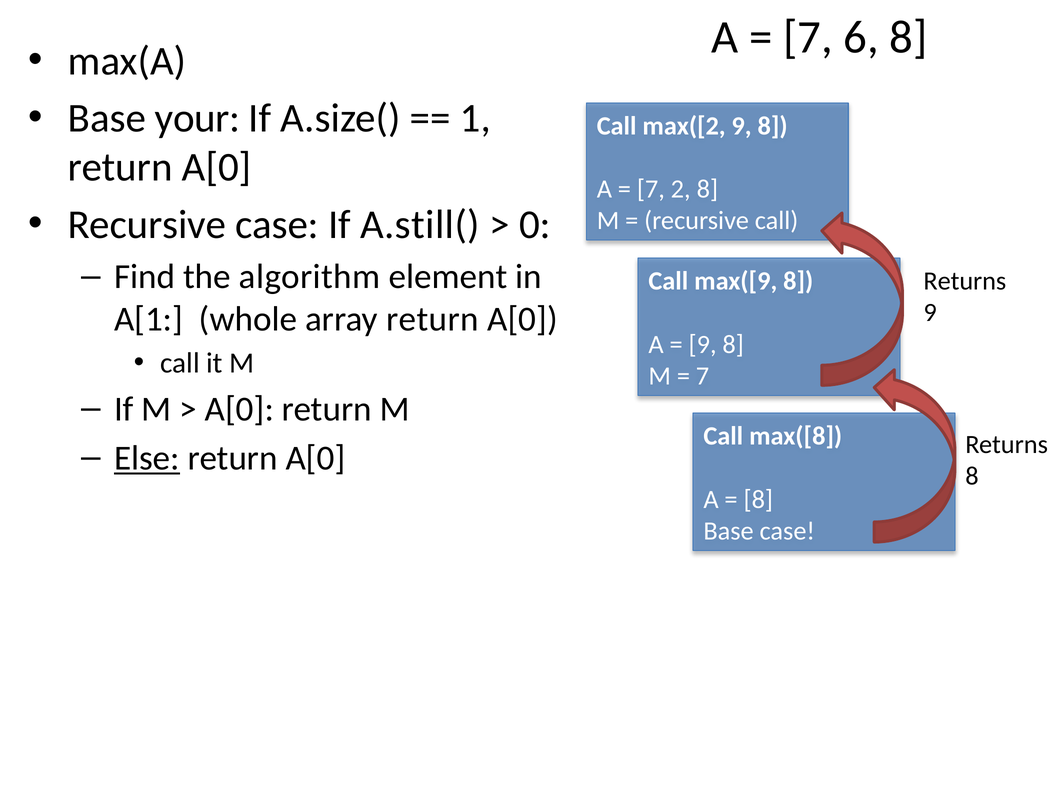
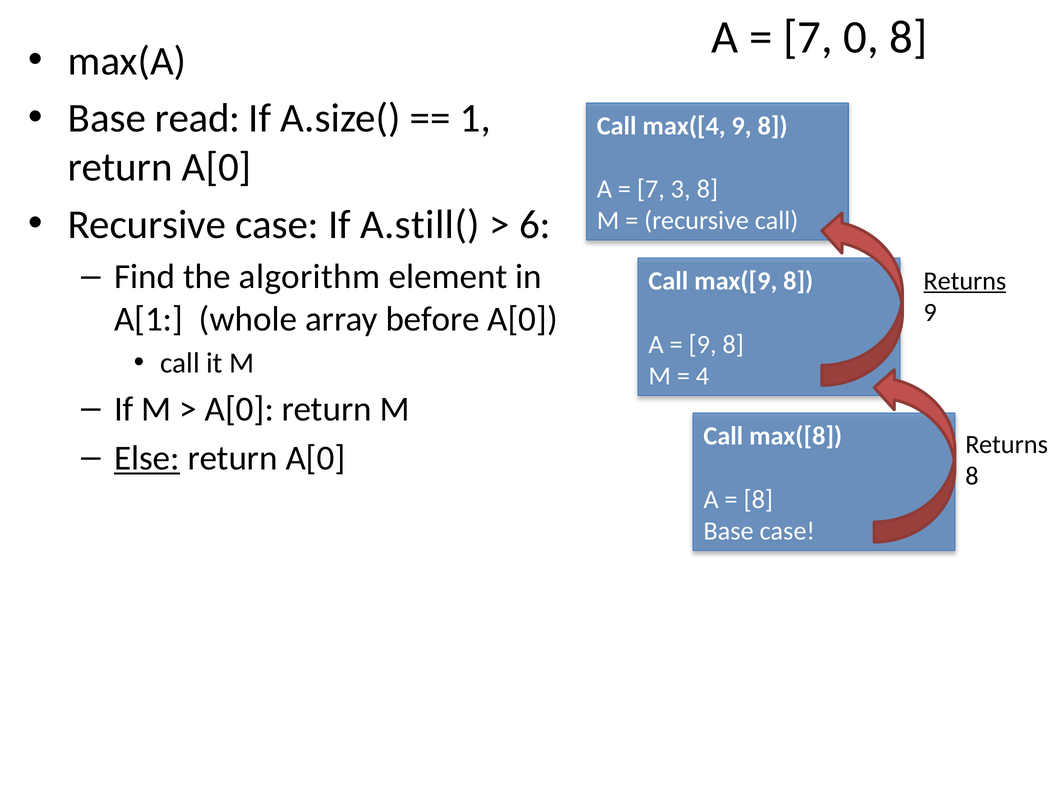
6: 6 -> 0
your: your -> read
max([2: max([2 -> max([4
2: 2 -> 3
0: 0 -> 6
Returns at (965, 281) underline: none -> present
array return: return -> before
7 at (703, 376): 7 -> 4
